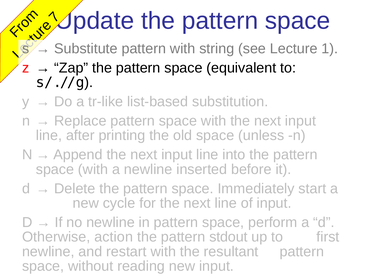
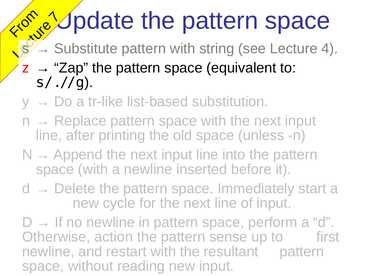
1: 1 -> 4
stdout: stdout -> sense
